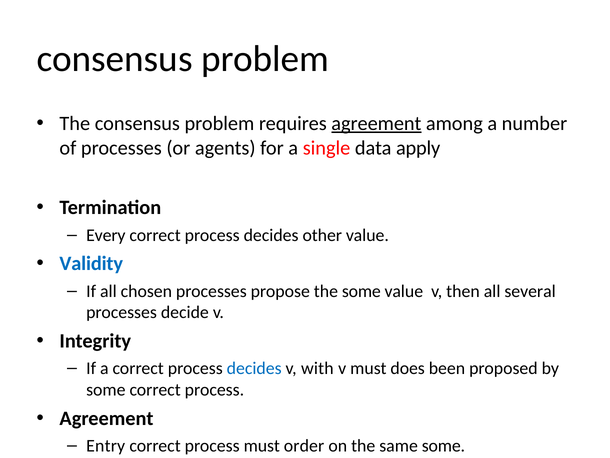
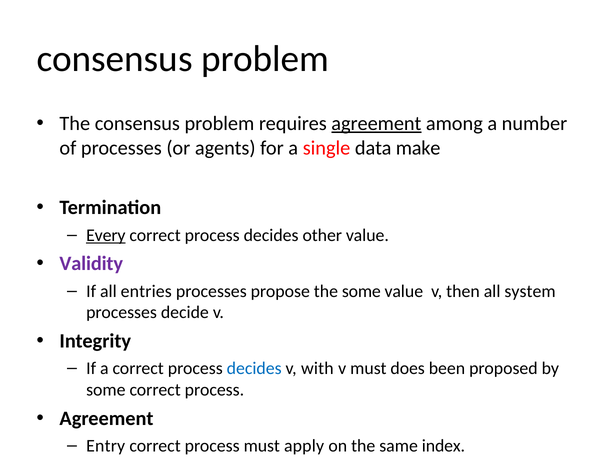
apply: apply -> make
Every underline: none -> present
Validity colour: blue -> purple
chosen: chosen -> entries
several: several -> system
order: order -> apply
same some: some -> index
